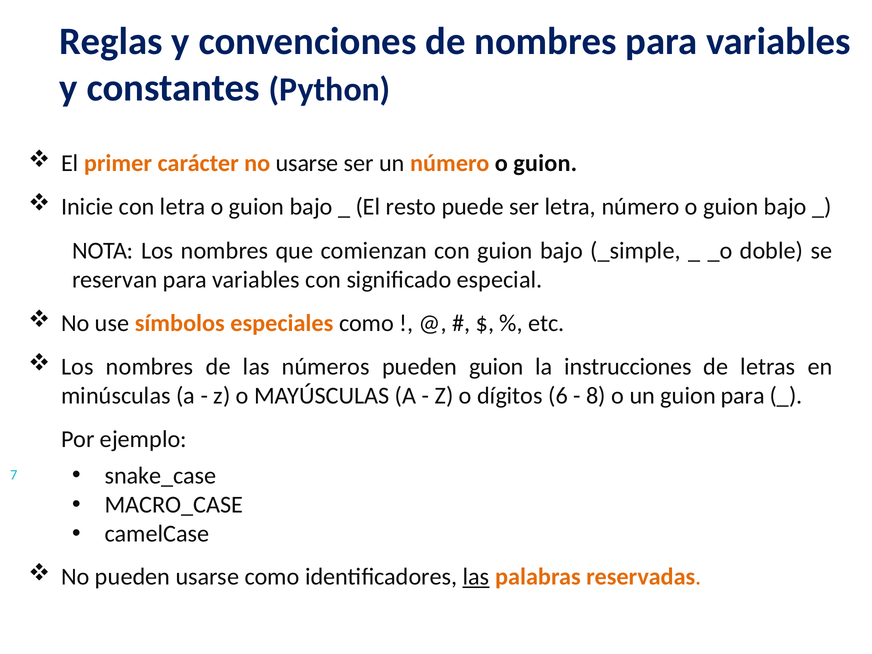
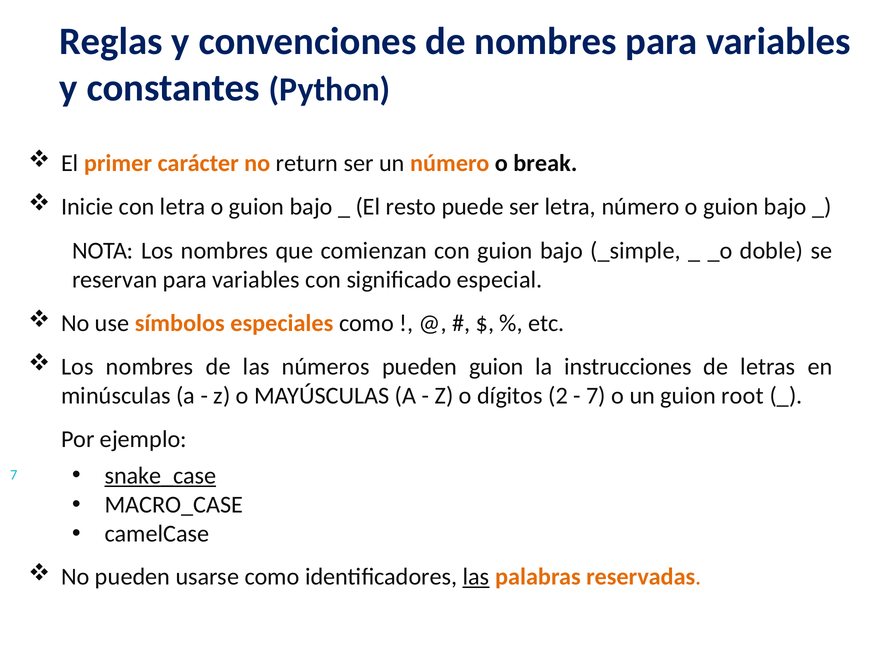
no usarse: usarse -> return
un número o guion: guion -> break
6: 6 -> 2
8 at (596, 396): 8 -> 7
guion para: para -> root
snake_case underline: none -> present
